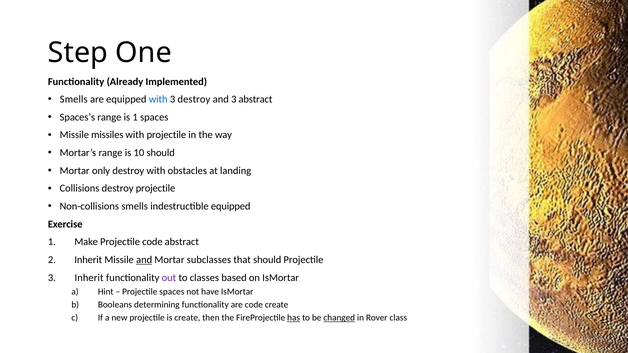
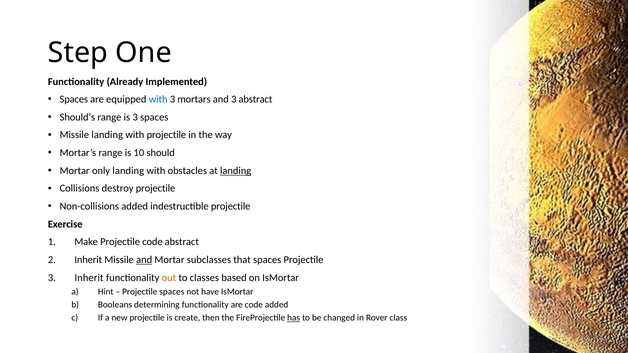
Smells at (74, 99): Smells -> Spaces
3 destroy: destroy -> mortars
Spaces’s: Spaces’s -> Should’s
is 1: 1 -> 3
Missile missiles: missiles -> landing
only destroy: destroy -> landing
landing at (236, 171) underline: none -> present
Non-collisions smells: smells -> added
indestructible equipped: equipped -> projectile
that should: should -> spaces
out colour: purple -> orange
code create: create -> added
changed underline: present -> none
